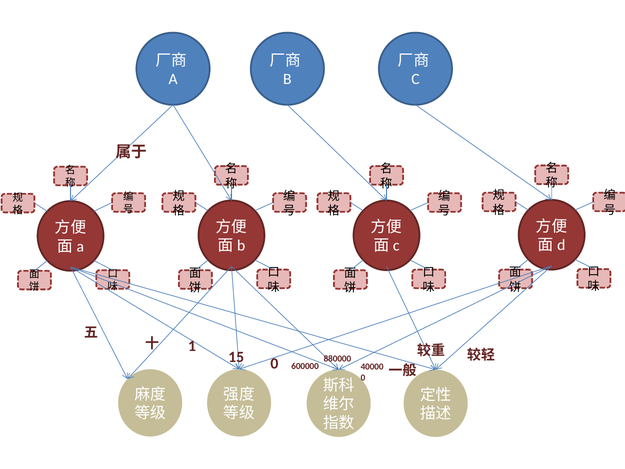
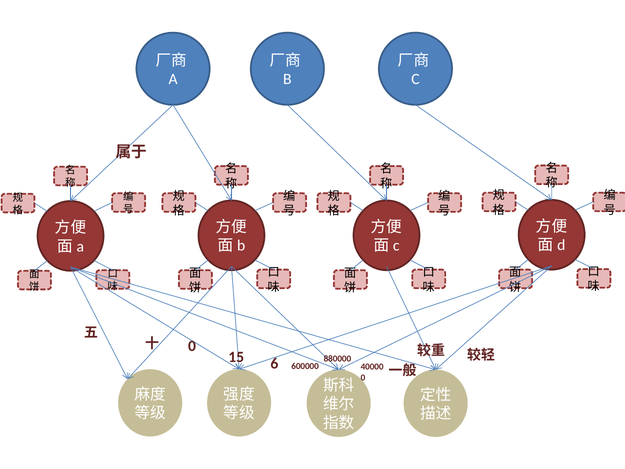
1 at (192, 346): 1 -> 0
15 0: 0 -> 6
